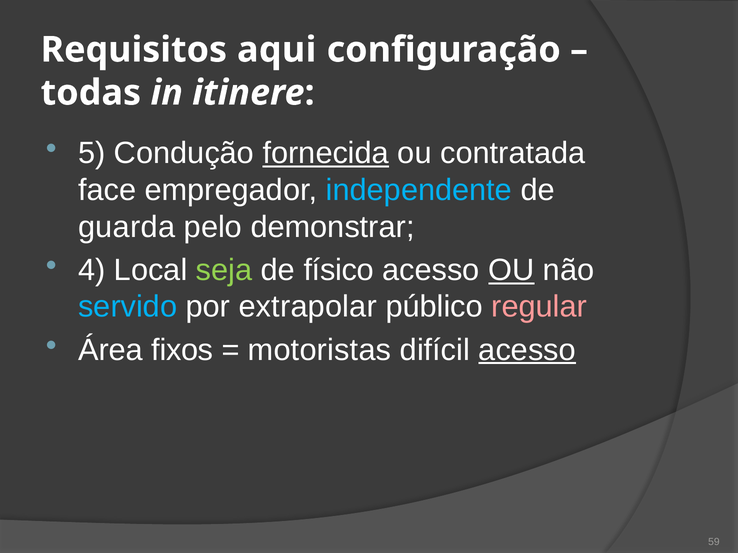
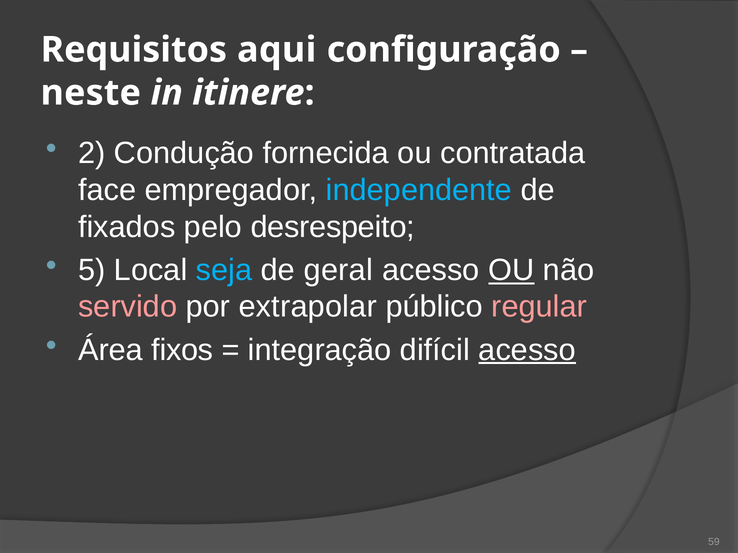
todas: todas -> neste
5: 5 -> 2
fornecida underline: present -> none
guarda: guarda -> fixados
demonstrar: demonstrar -> desrespeito
4: 4 -> 5
seja colour: light green -> light blue
físico: físico -> geral
servido colour: light blue -> pink
motoristas: motoristas -> integração
